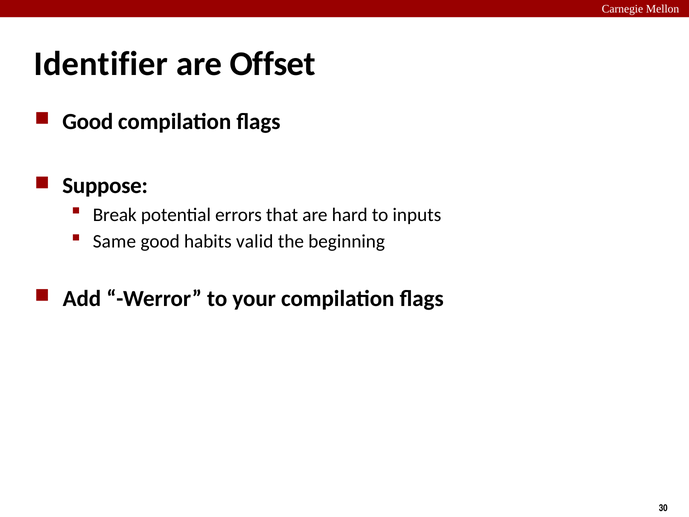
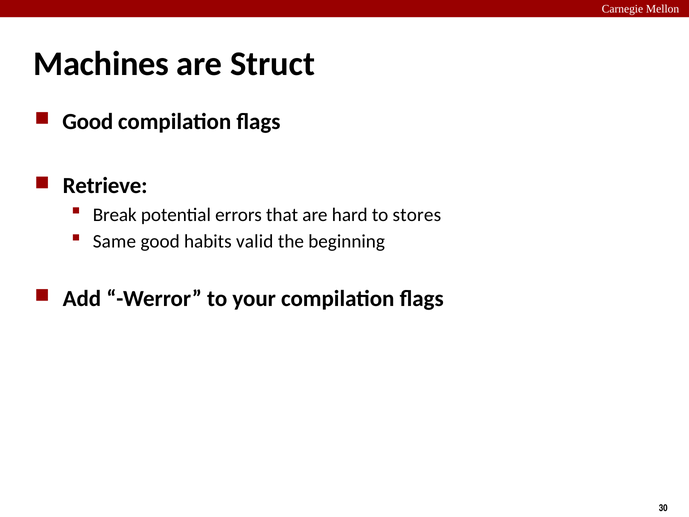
Identifier: Identifier -> Machines
Offset: Offset -> Struct
Suppose: Suppose -> Retrieve
inputs: inputs -> stores
